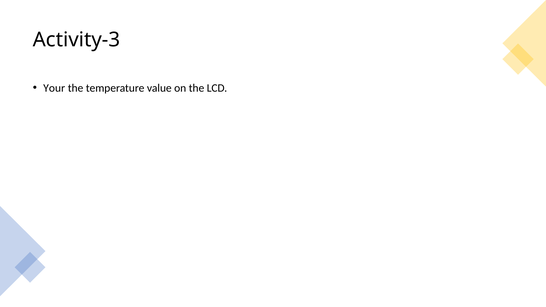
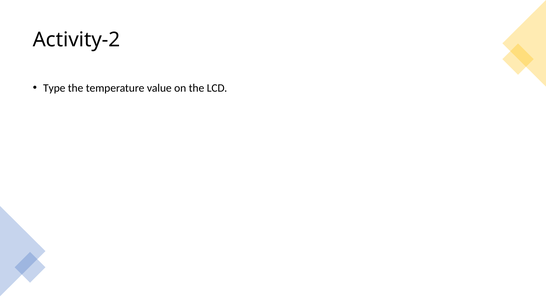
Activity-3: Activity-3 -> Activity-2
Your: Your -> Type
